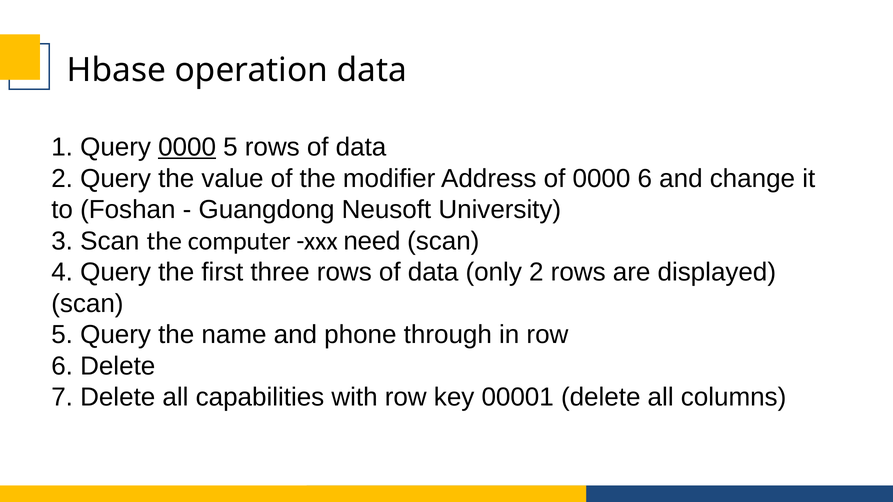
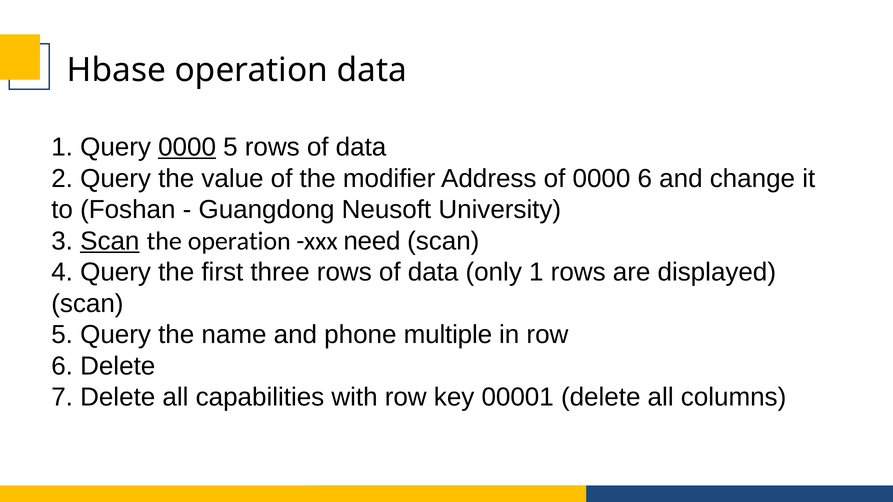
Scan at (110, 241) underline: none -> present
the computer: computer -> operation
only 2: 2 -> 1
through: through -> multiple
